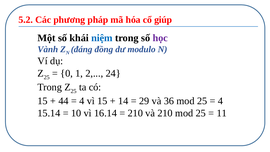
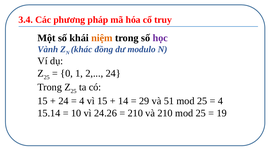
5.2: 5.2 -> 3.4
giúp: giúp -> truy
niệm colour: blue -> orange
đáng: đáng -> khác
44 at (63, 101): 44 -> 24
36: 36 -> 51
16.14: 16.14 -> 24.26
11: 11 -> 19
